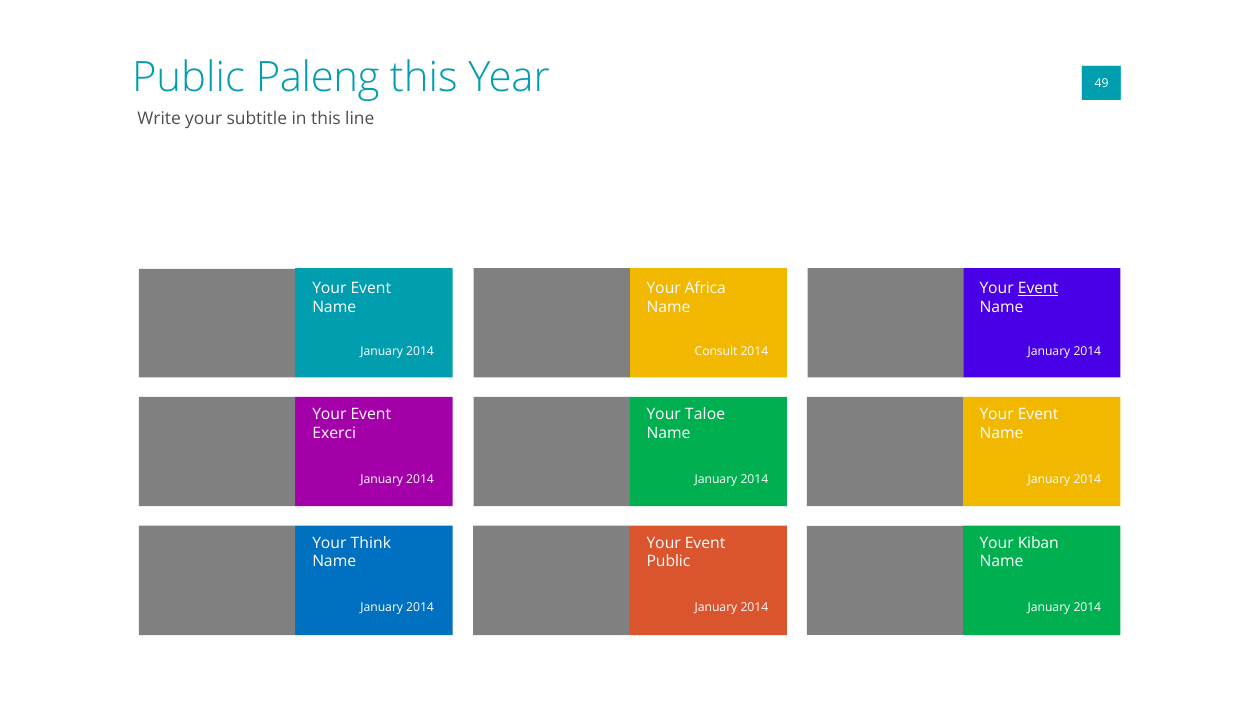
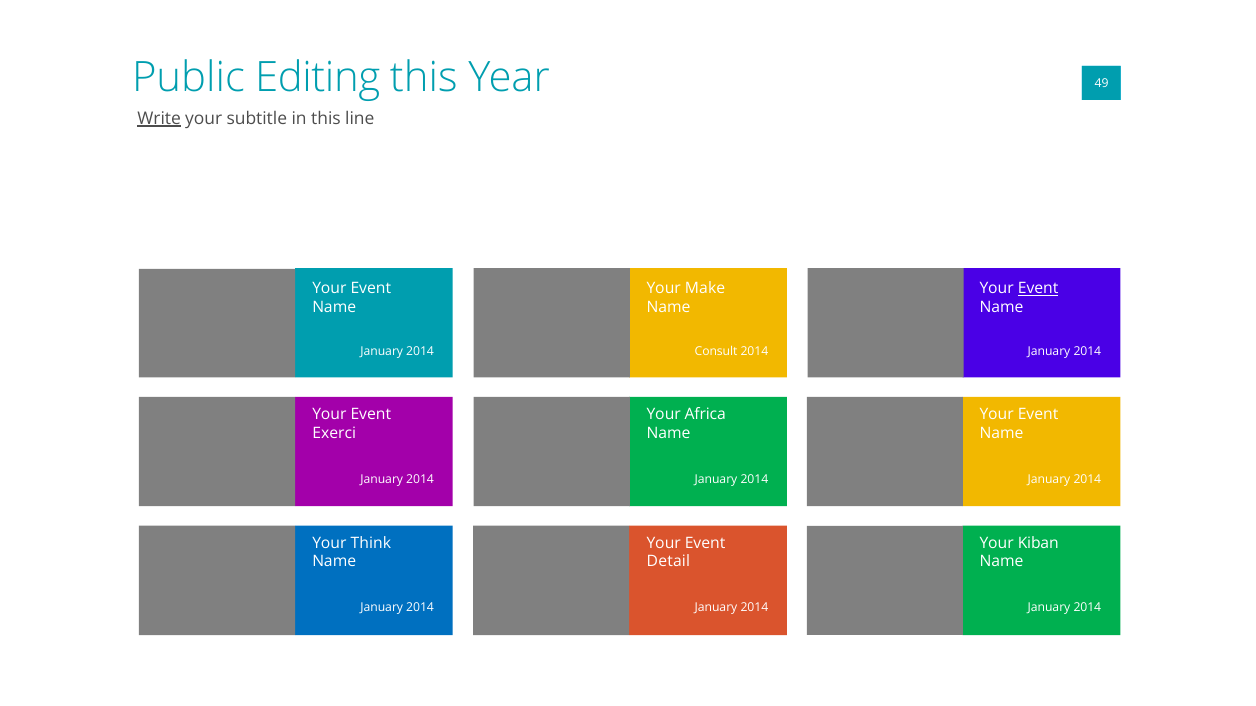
Paleng: Paleng -> Editing
Write underline: none -> present
Africa: Africa -> Make
Taloe: Taloe -> Africa
Public at (668, 562): Public -> Detail
